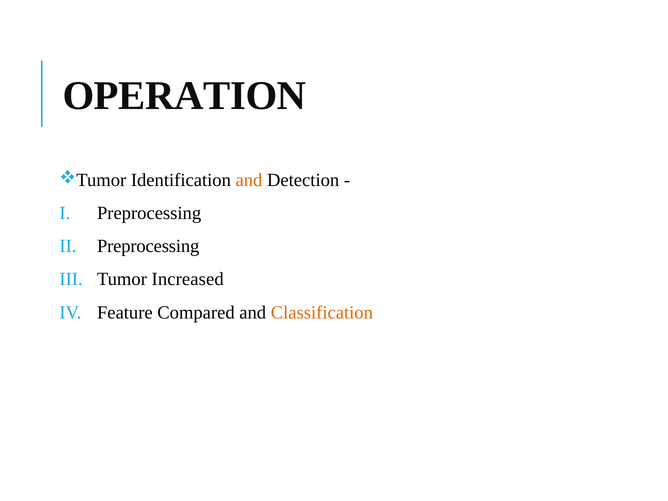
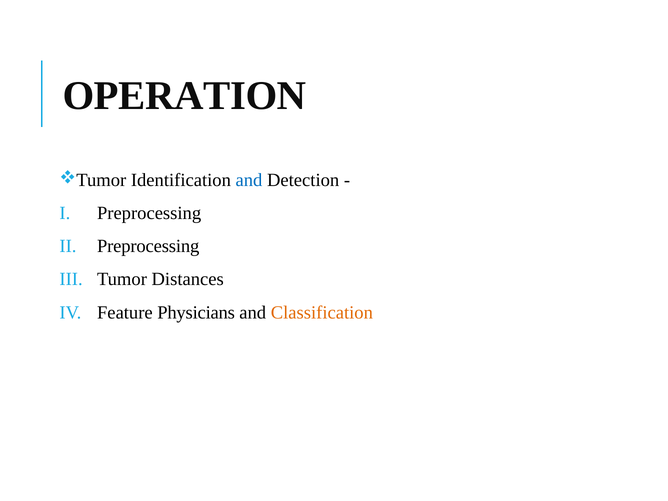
and at (249, 180) colour: orange -> blue
Increased: Increased -> Distances
Compared: Compared -> Physicians
